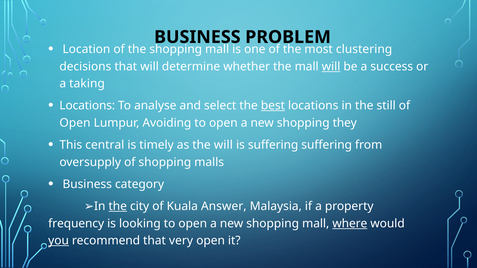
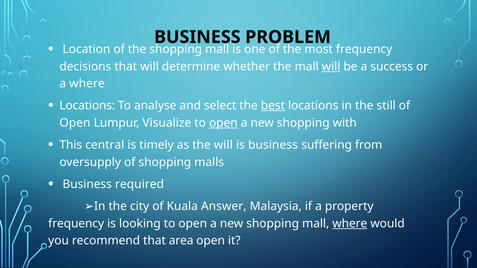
clustering at (364, 49): clustering -> frequency
a taking: taking -> where
Avoiding: Avoiding -> Visualize
open at (223, 123) underline: none -> present
they: they -> with
is suffering: suffering -> business
category: category -> required
the at (118, 207) underline: present -> none
you underline: present -> none
very: very -> area
